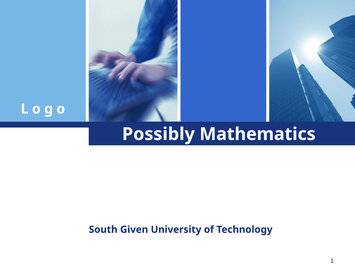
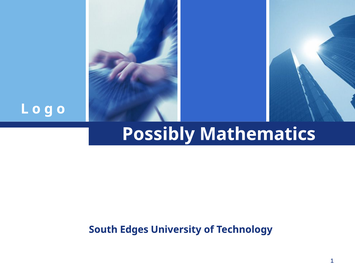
Given: Given -> Edges
